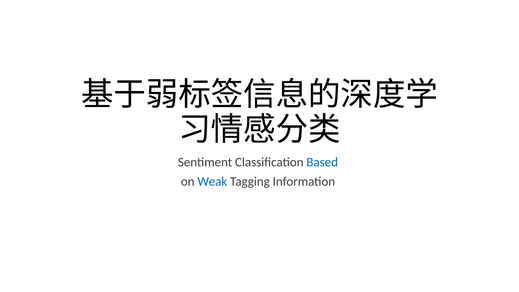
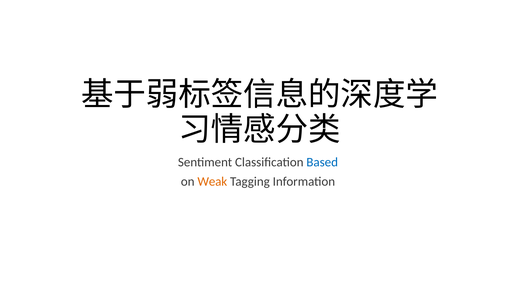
Weak colour: blue -> orange
